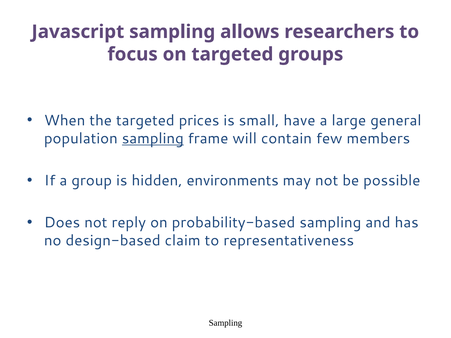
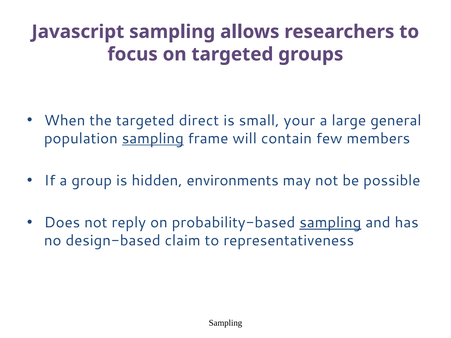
prices: prices -> direct
have: have -> your
sampling at (330, 223) underline: none -> present
